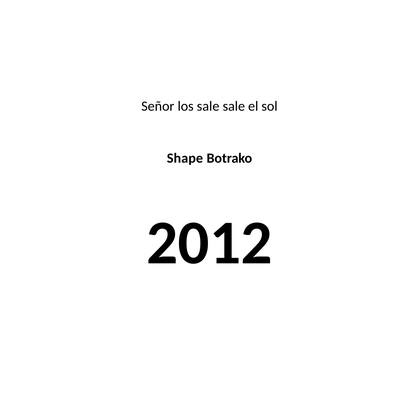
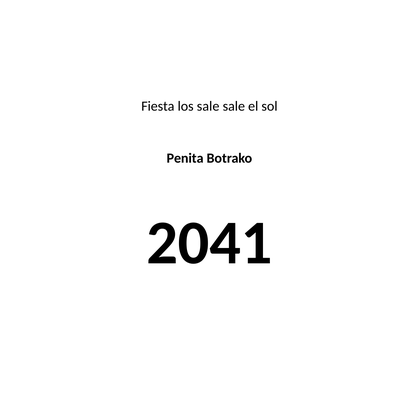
Señor: Señor -> Fiesta
Shape: Shape -> Penita
2012: 2012 -> 2041
